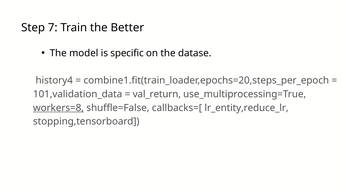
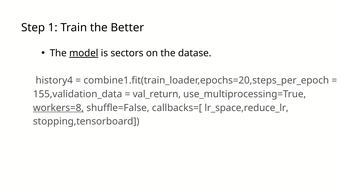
7: 7 -> 1
model underline: none -> present
specific: specific -> sectors
101,validation_data: 101,validation_data -> 155,validation_data
lr_entity,reduce_lr: lr_entity,reduce_lr -> lr_space,reduce_lr
